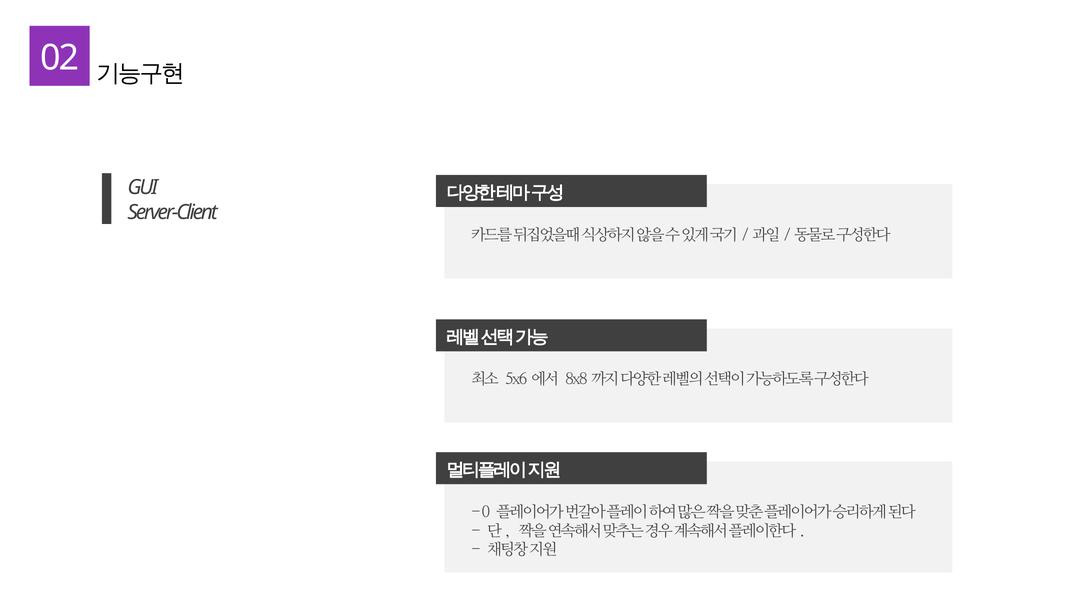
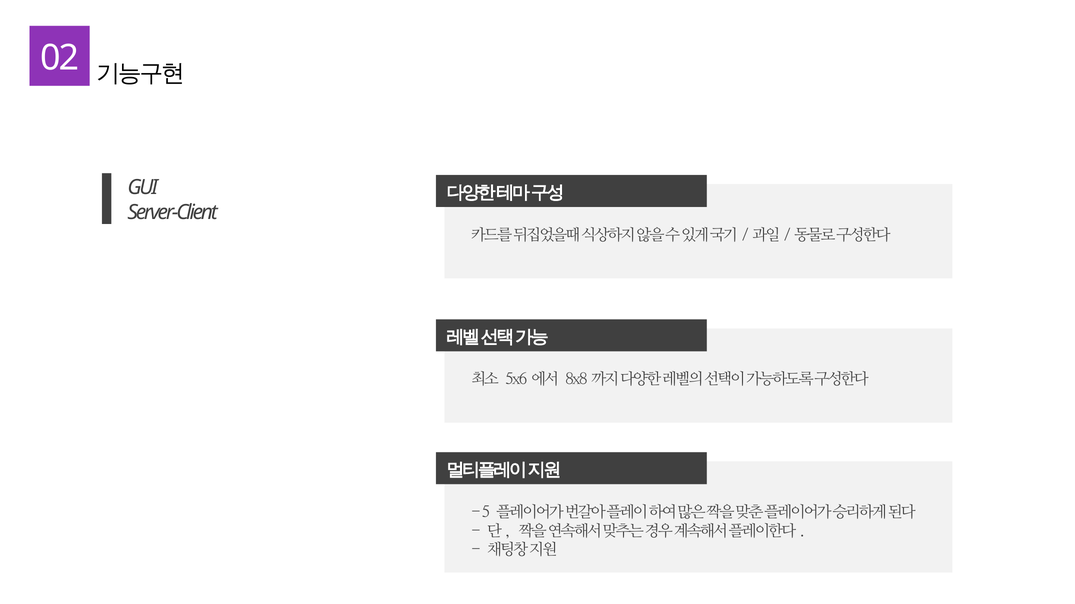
0: 0 -> 5
